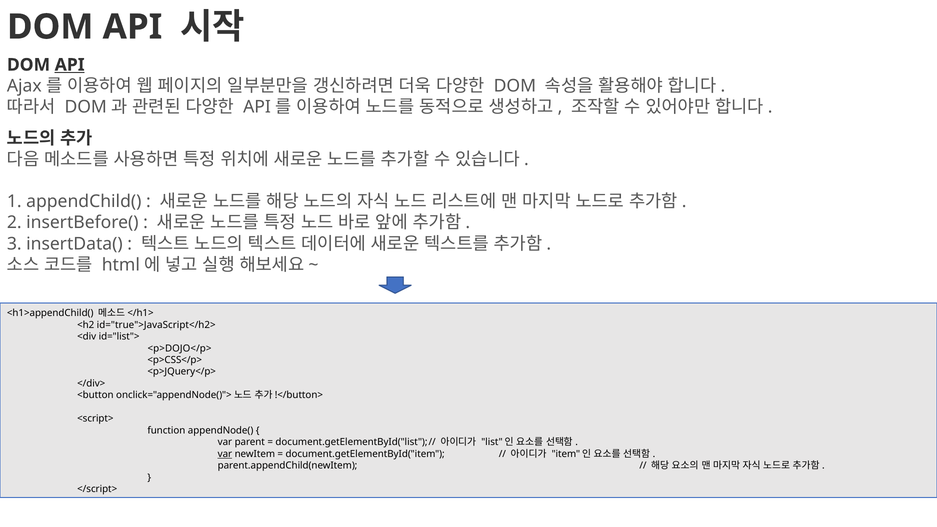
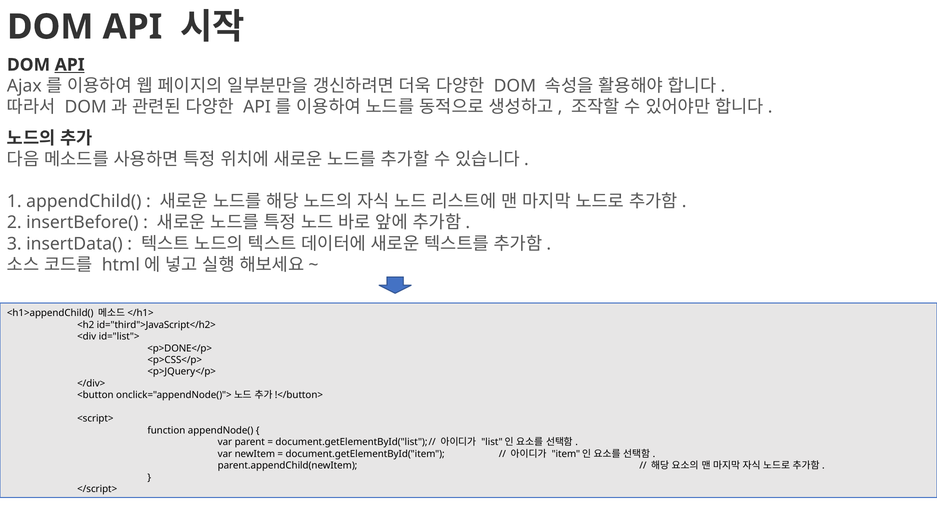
id="true">JavaScript</h2>: id="true">JavaScript</h2> -> id="third">JavaScript</h2>
<p>DOJO</p>: <p>DOJO</p> -> <p>DONE</p>
var at (225, 454) underline: present -> none
